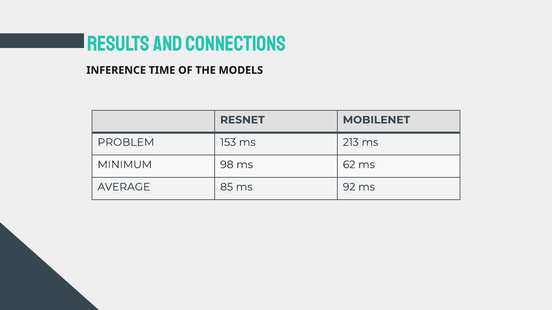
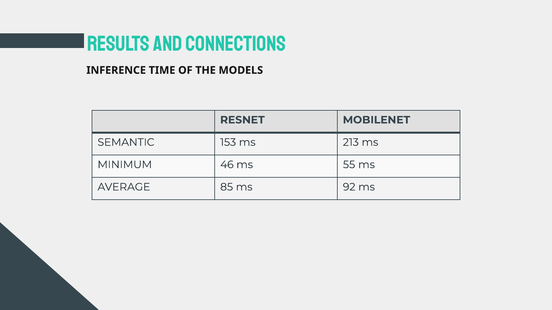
PROBLEM: PROBLEM -> SEMANTIC
98: 98 -> 46
62: 62 -> 55
